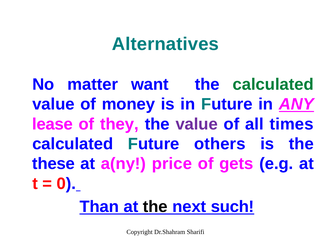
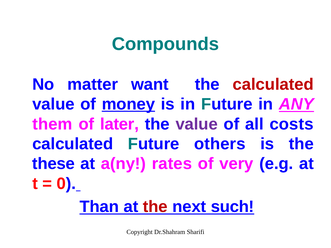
Alternatives: Alternatives -> Compounds
calculated at (273, 84) colour: green -> red
money underline: none -> present
lease: lease -> them
they: they -> later
times: times -> costs
price: price -> rates
gets: gets -> very
the at (155, 207) colour: black -> red
